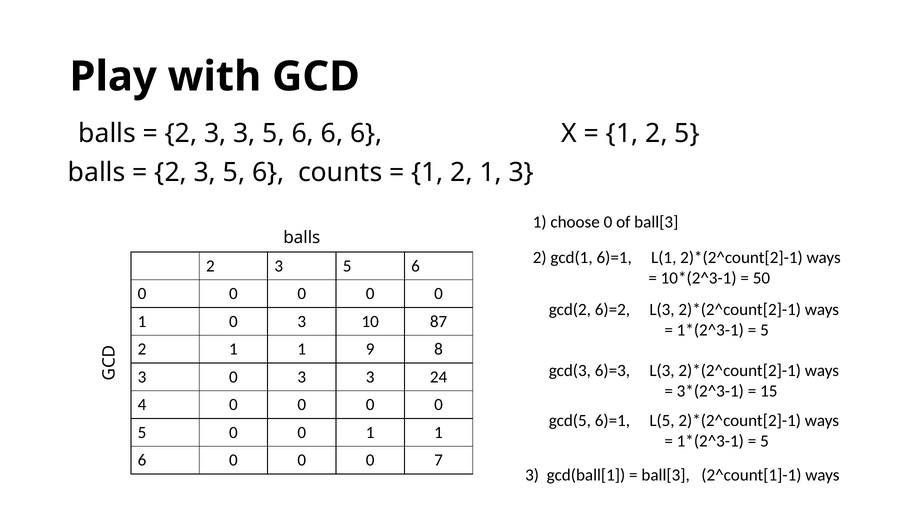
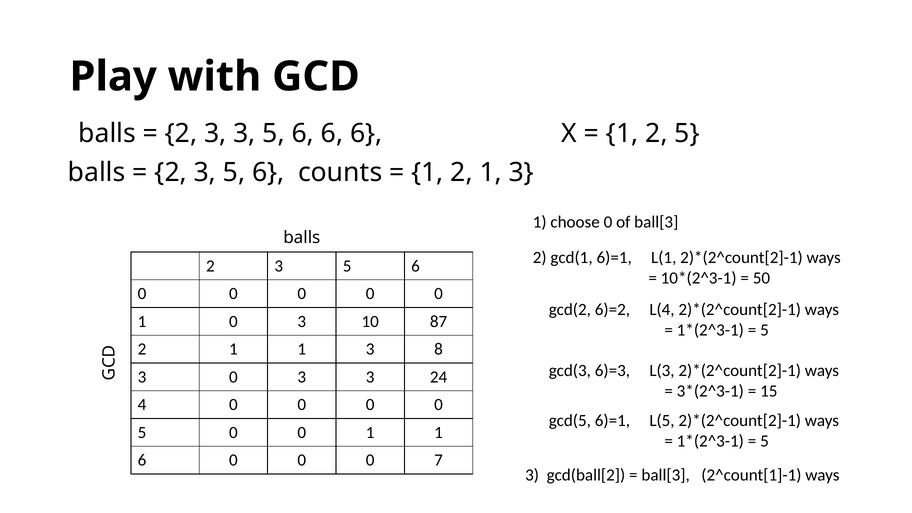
6)=2 L(3: L(3 -> L(4
1 1 9: 9 -> 3
gcd(ball[1: gcd(ball[1 -> gcd(ball[2
